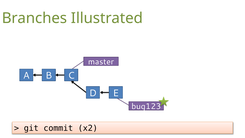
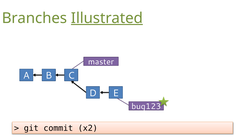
Illustrated underline: none -> present
